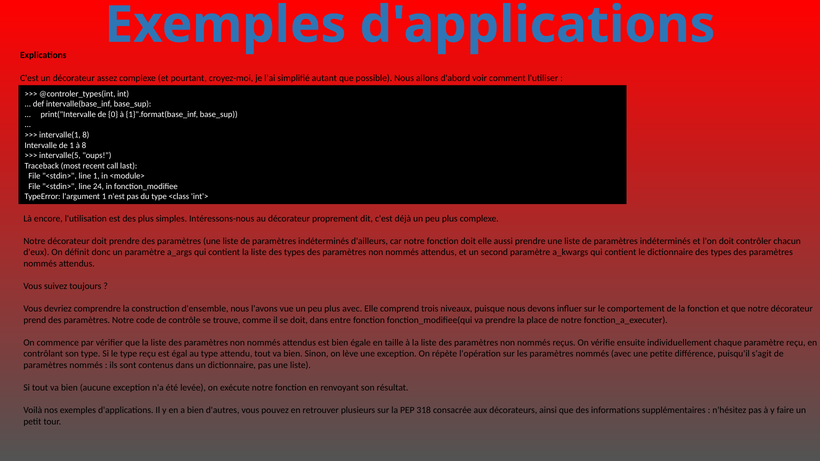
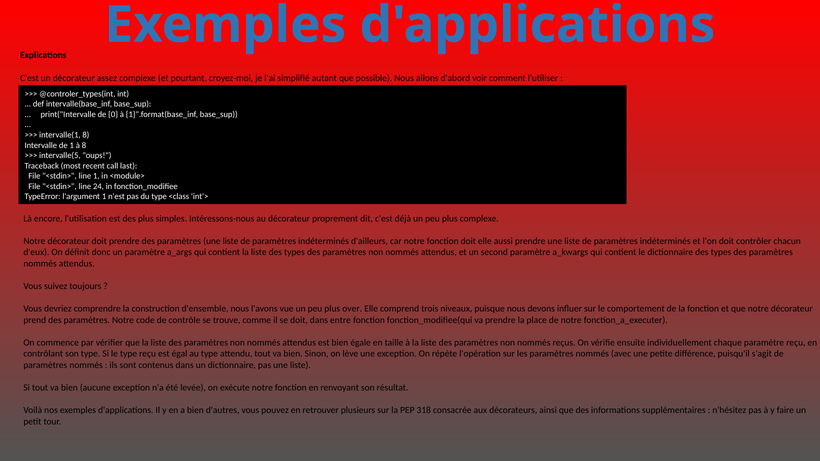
plus avec: avec -> over
